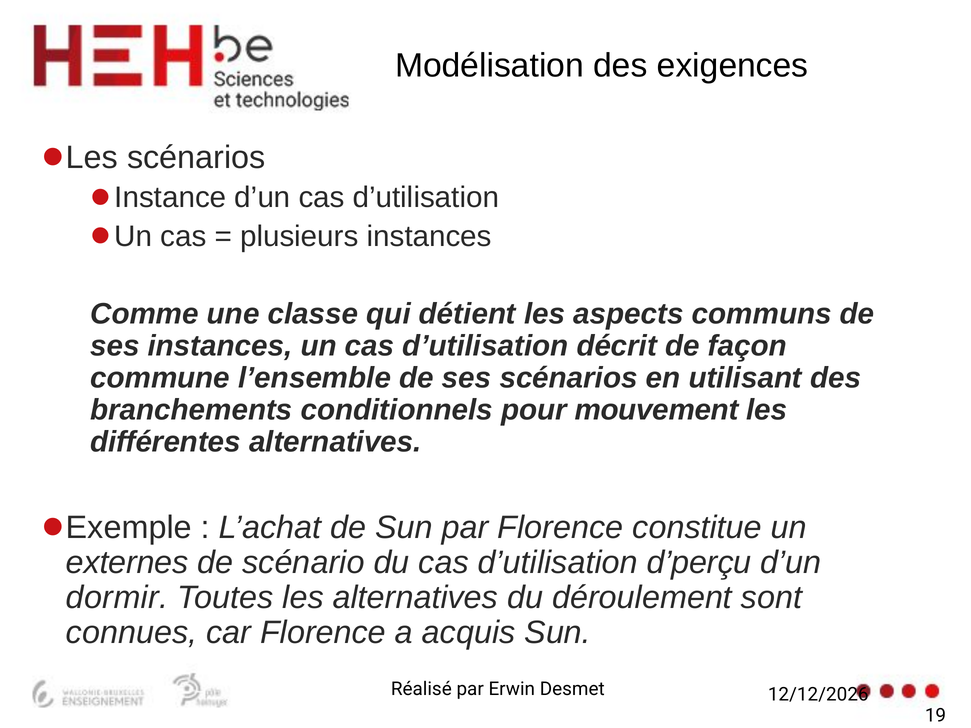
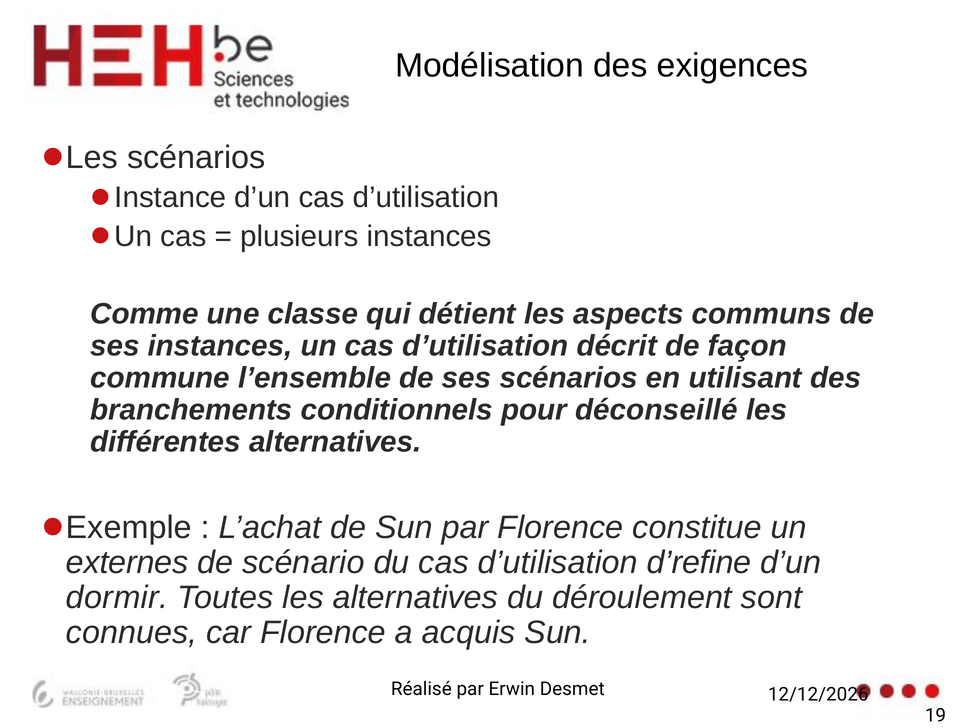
mouvement: mouvement -> déconseillé
d’perçu: d’perçu -> d’refine
